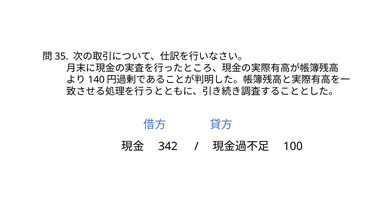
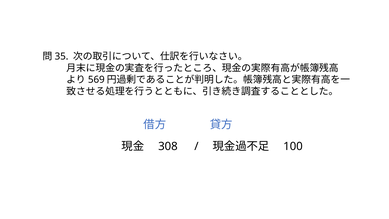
140: 140 -> 569
342: 342 -> 308
